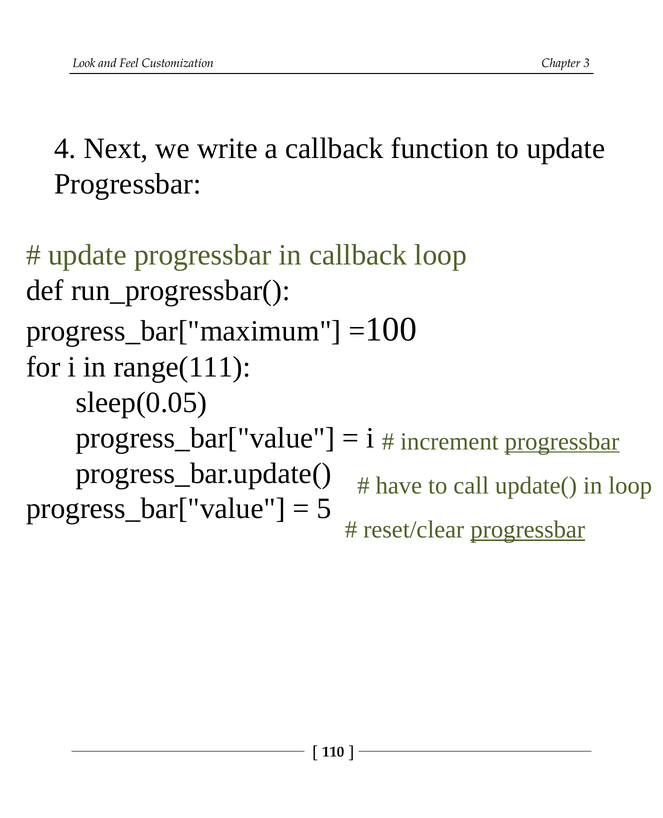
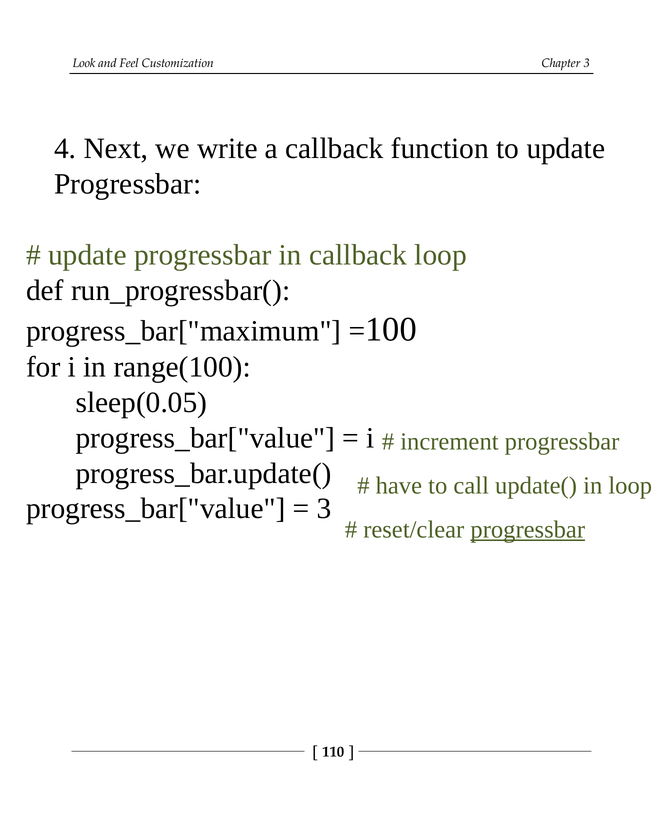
range(111: range(111 -> range(100
progressbar at (562, 441) underline: present -> none
5 at (324, 508): 5 -> 3
